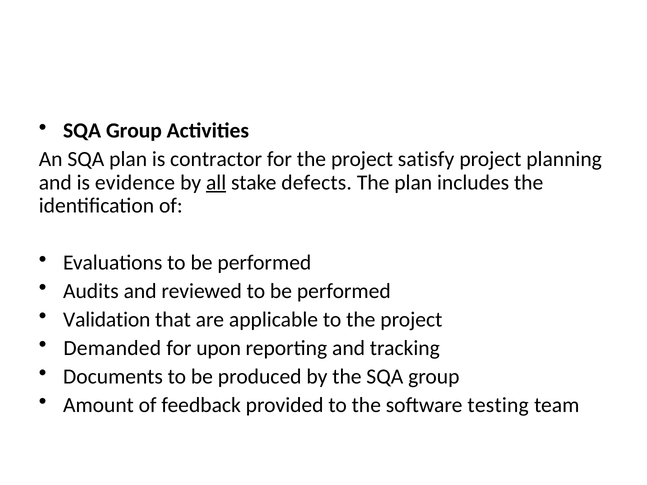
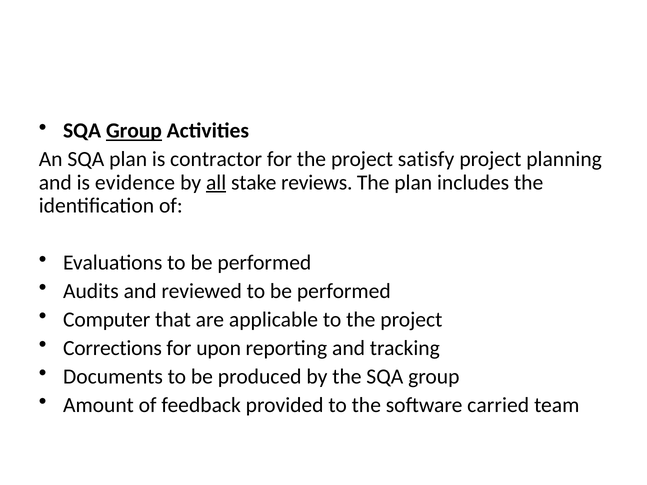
Group at (134, 131) underline: none -> present
defects: defects -> reviews
Validation: Validation -> Computer
Demanded: Demanded -> Corrections
testing: testing -> carried
